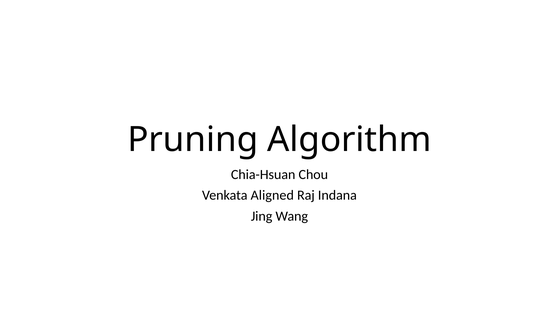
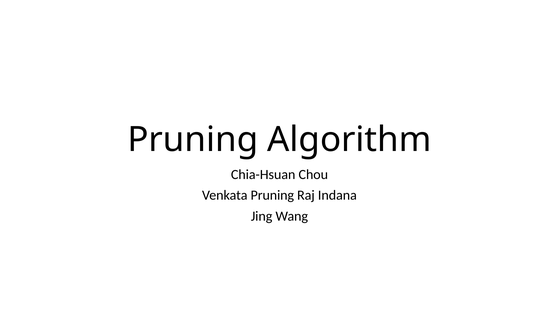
Venkata Aligned: Aligned -> Pruning
